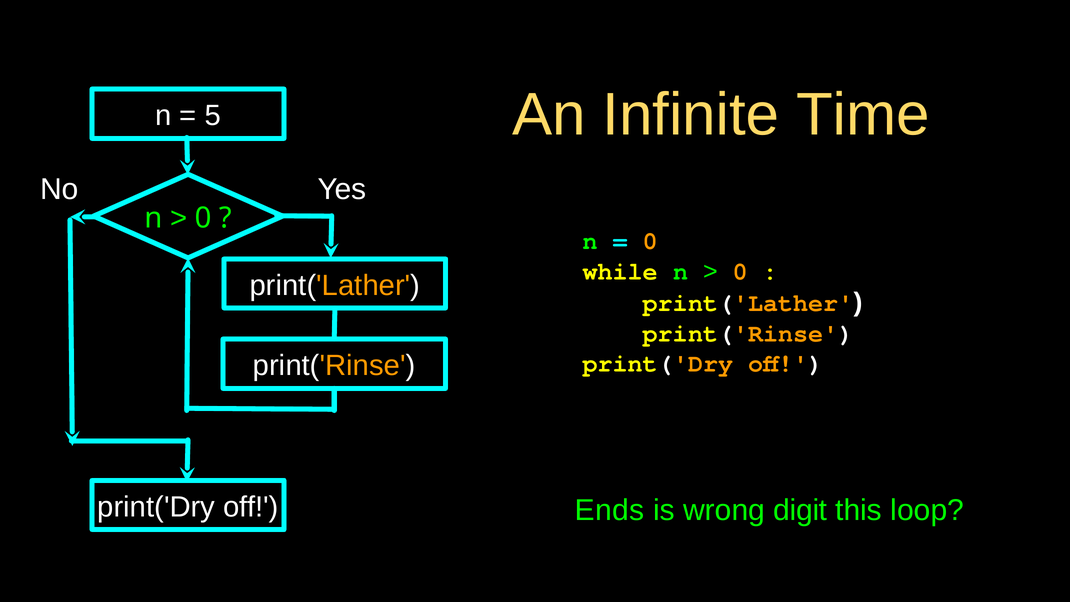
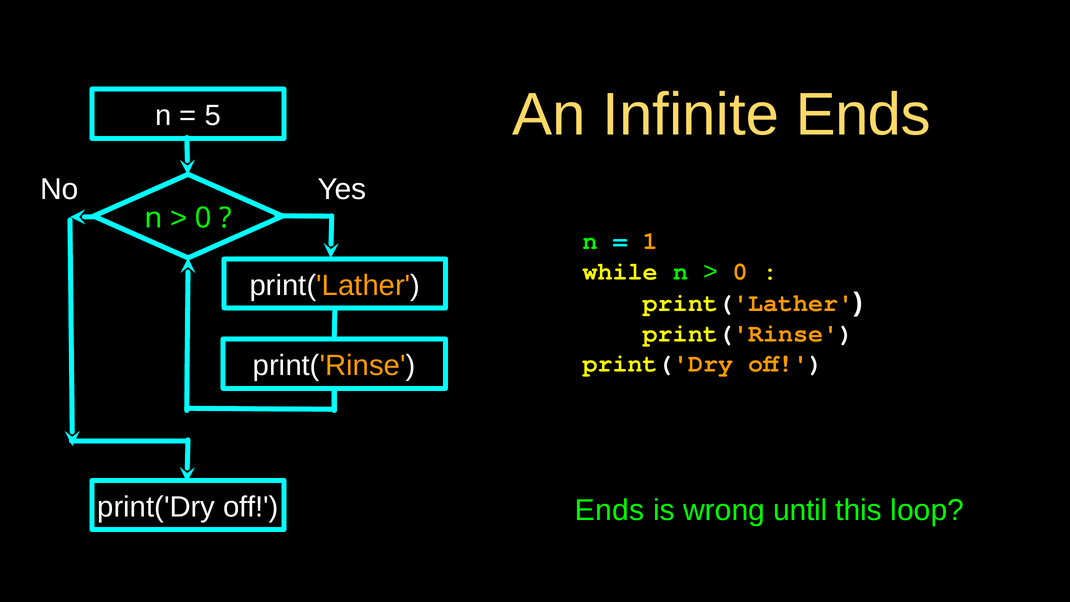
Infinite Time: Time -> Ends
0 at (650, 241): 0 -> 1
digit: digit -> until
